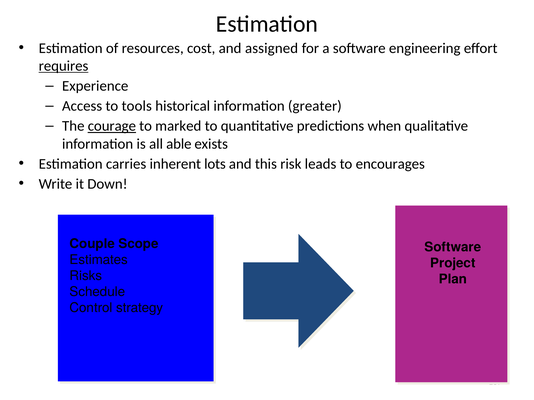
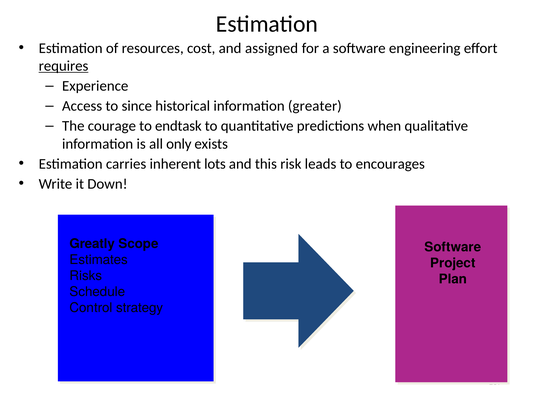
tools: tools -> since
courage underline: present -> none
marked: marked -> endtask
able: able -> only
Couple: Couple -> Greatly
